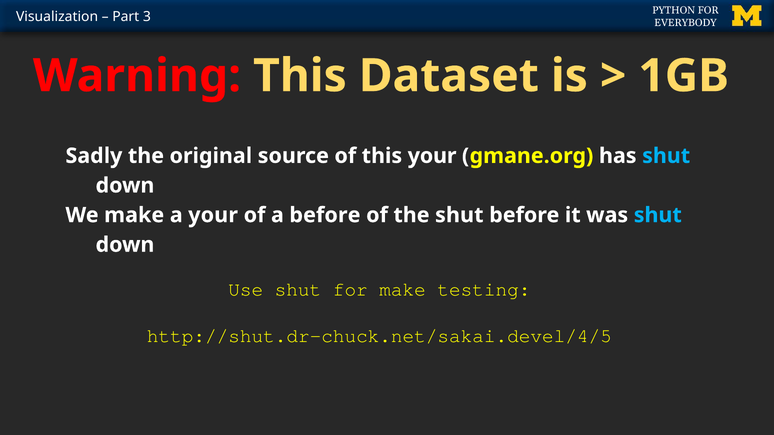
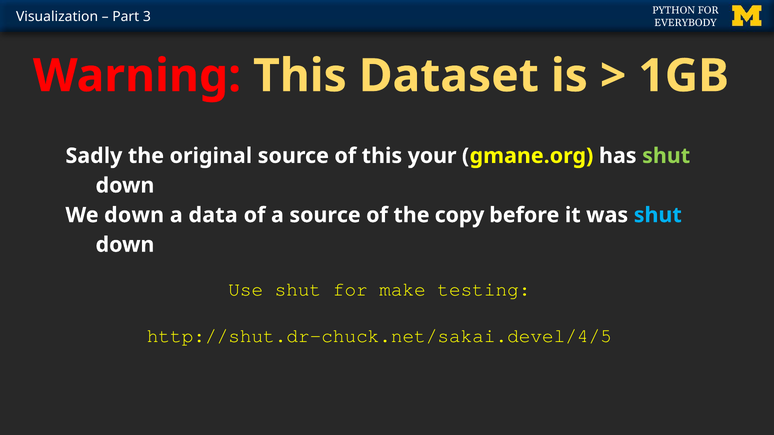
shut at (666, 156) colour: light blue -> light green
We make: make -> down
a your: your -> data
a before: before -> source
the shut: shut -> copy
